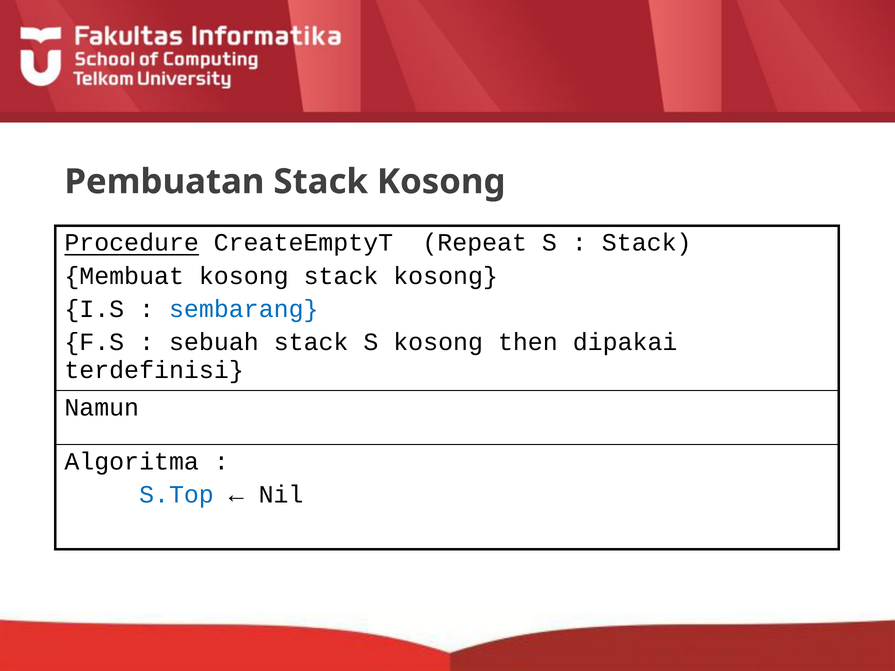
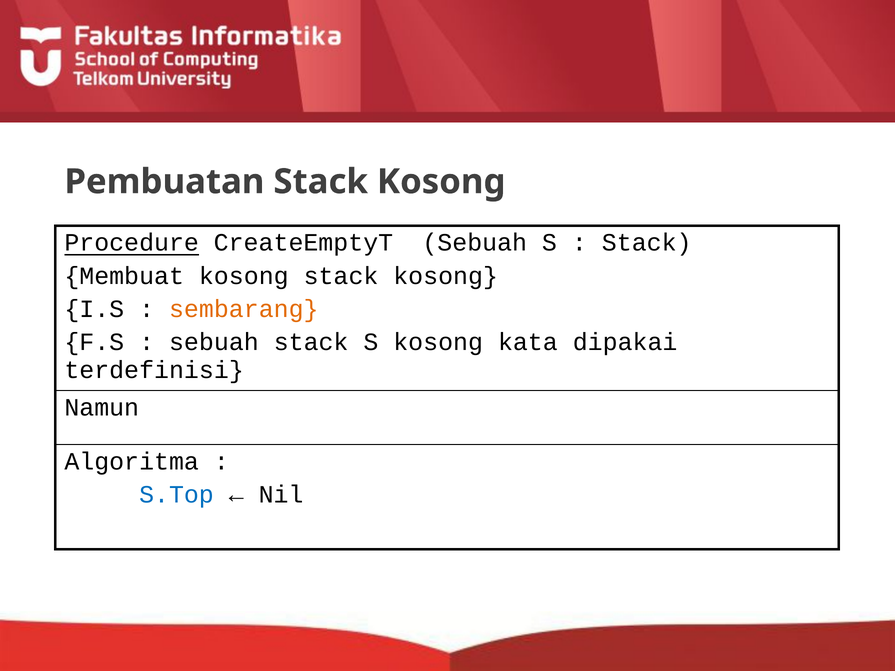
CreateEmptyT Repeat: Repeat -> Sebuah
sembarang colour: blue -> orange
then: then -> kata
